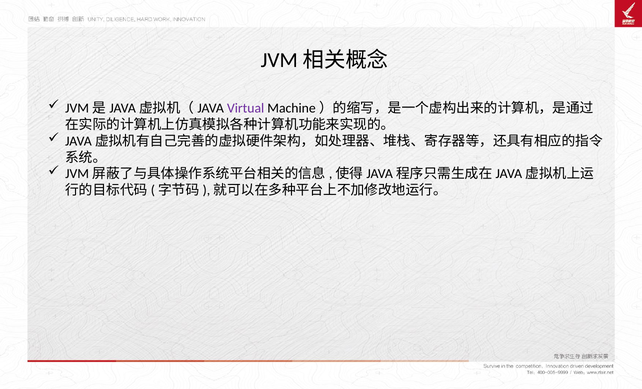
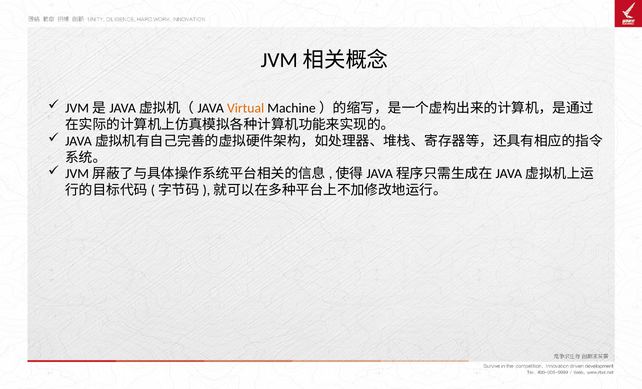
Virtual colour: purple -> orange
